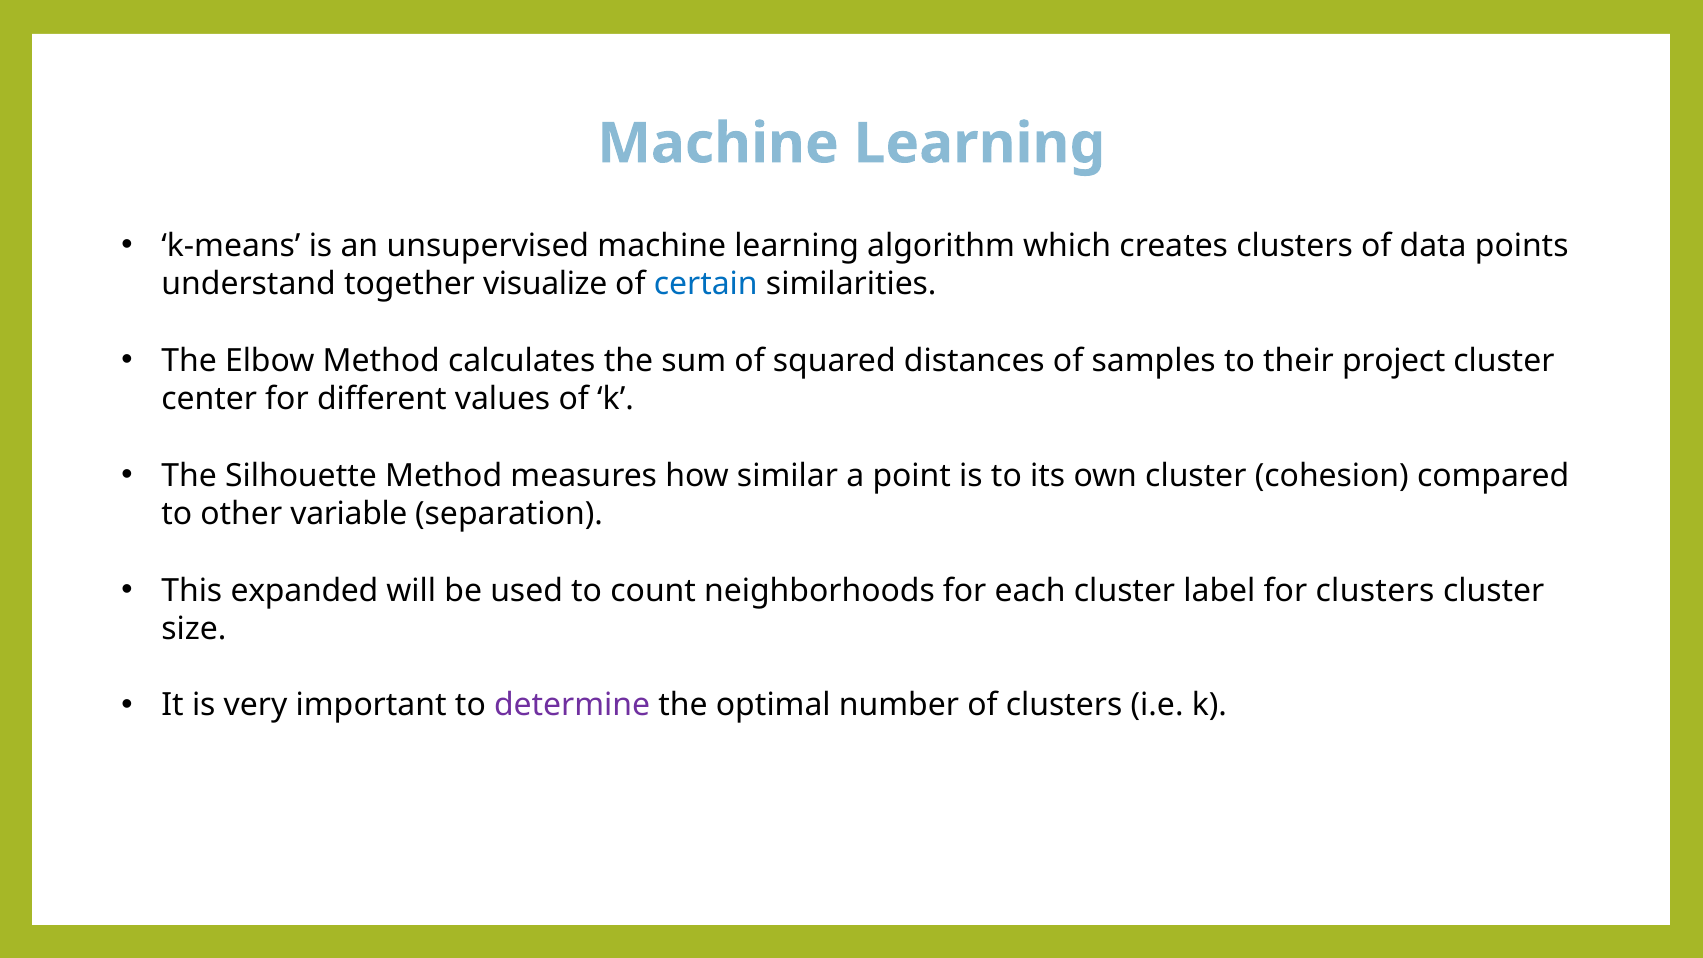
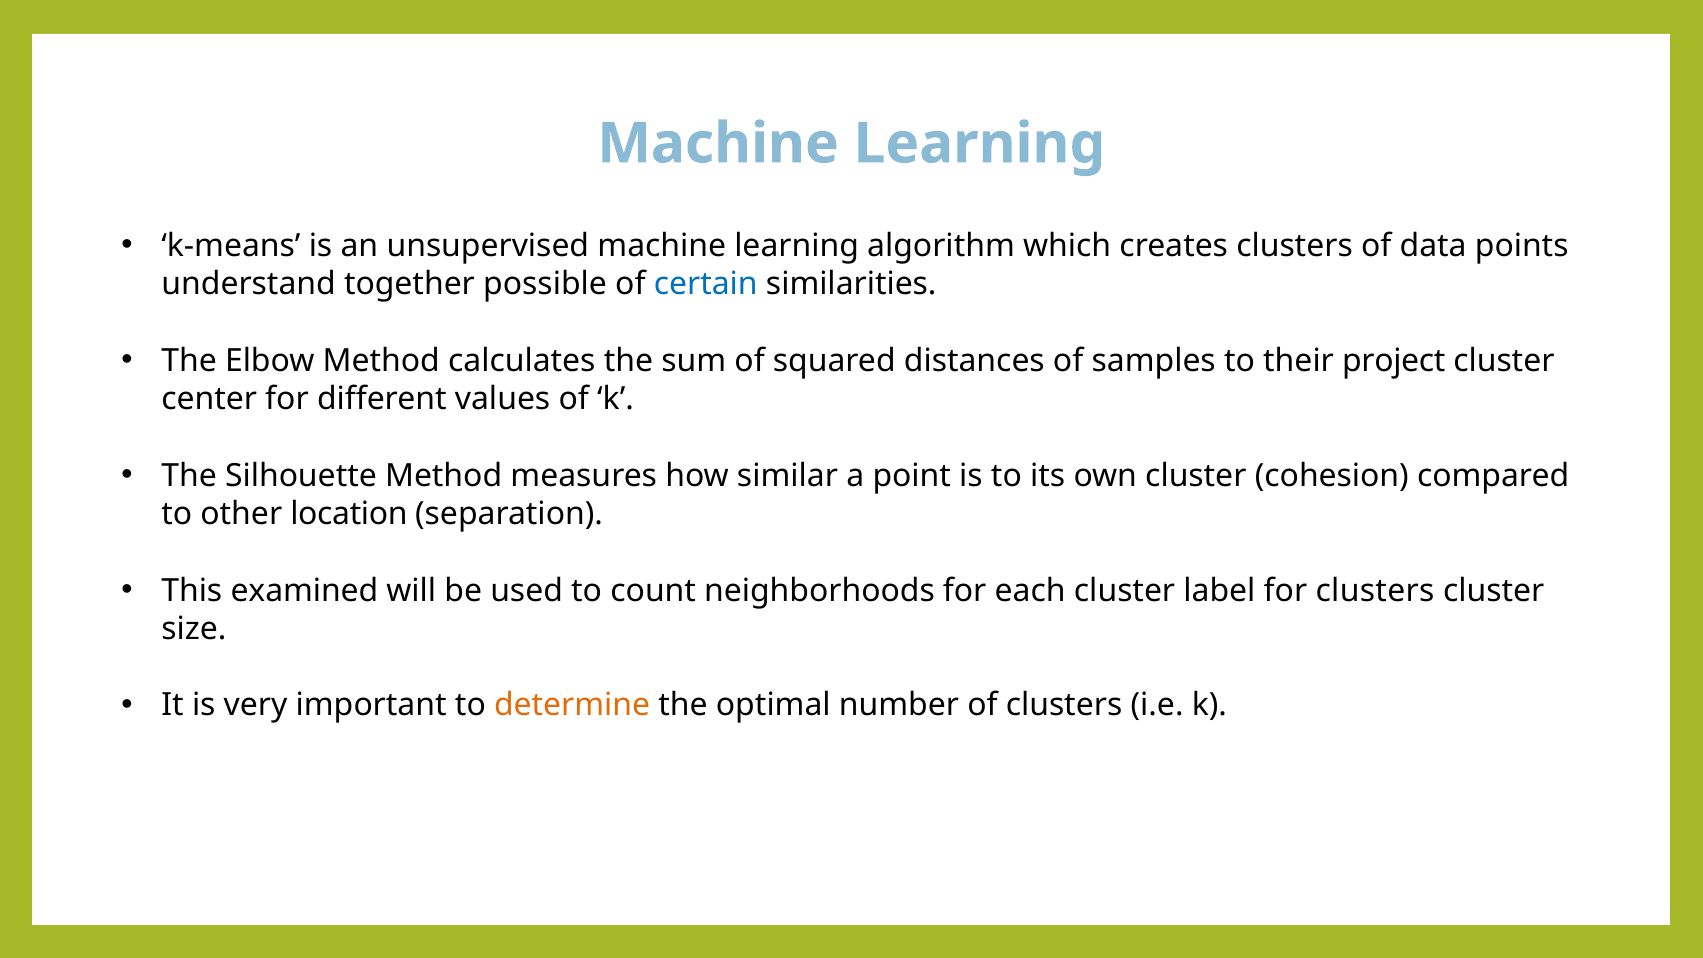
visualize: visualize -> possible
variable: variable -> location
expanded: expanded -> examined
determine colour: purple -> orange
